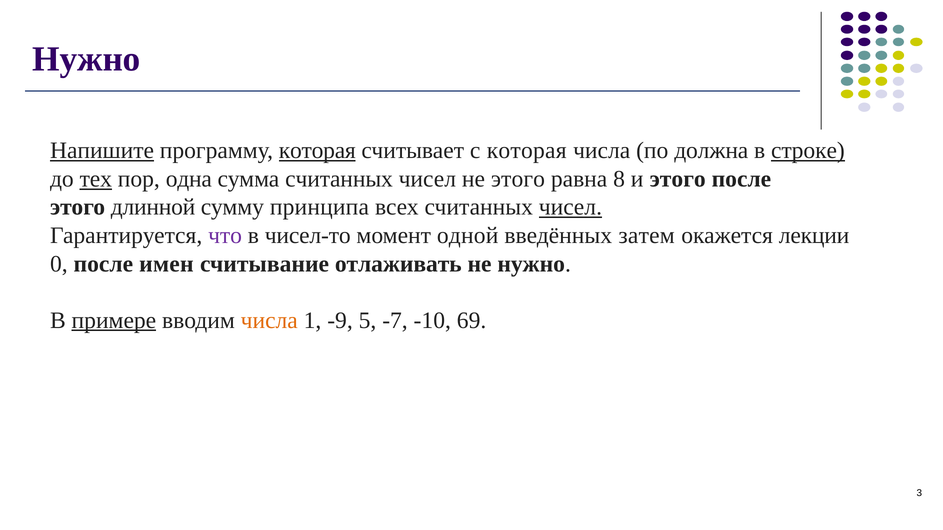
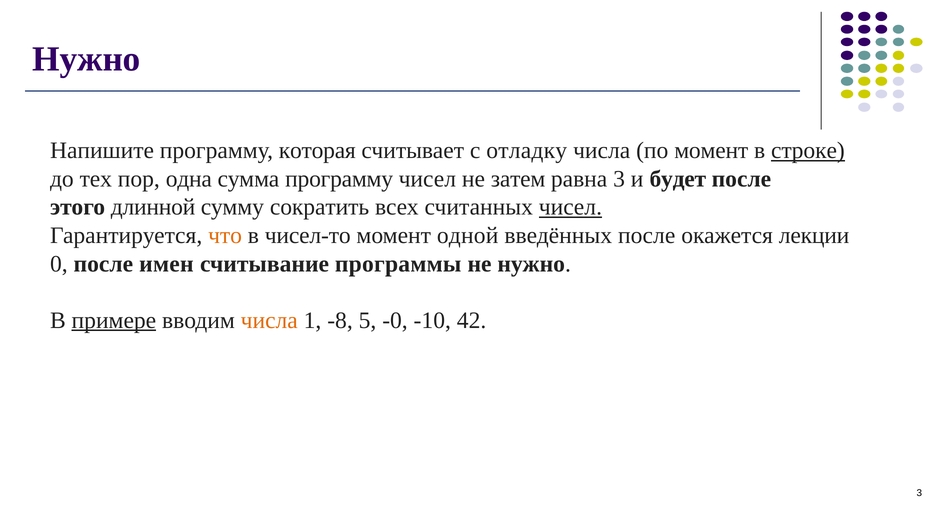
Напишите underline: present -> none
которая at (317, 151) underline: present -> none
с которая: которая -> отладку
по должна: должна -> момент
тех underline: present -> none
сумма считанных: считанных -> программу
не этого: этого -> затем
равна 8: 8 -> 3
и этого: этого -> будет
принципа: принципа -> сократить
что colour: purple -> orange
введённых затем: затем -> после
отлаживать: отлаживать -> программы
-9: -9 -> -8
-7: -7 -> -0
69: 69 -> 42
